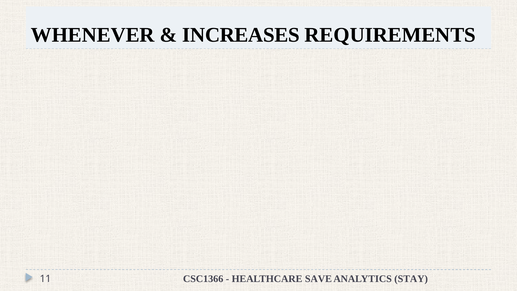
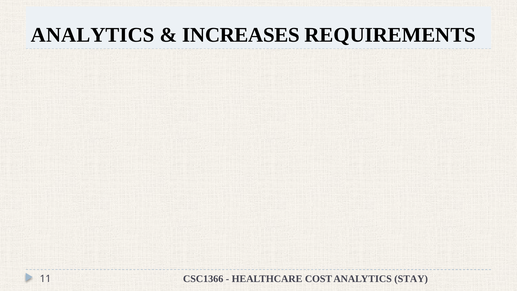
WHENEVER at (93, 35): WHENEVER -> ANALYTICS
SAVE: SAVE -> COST
